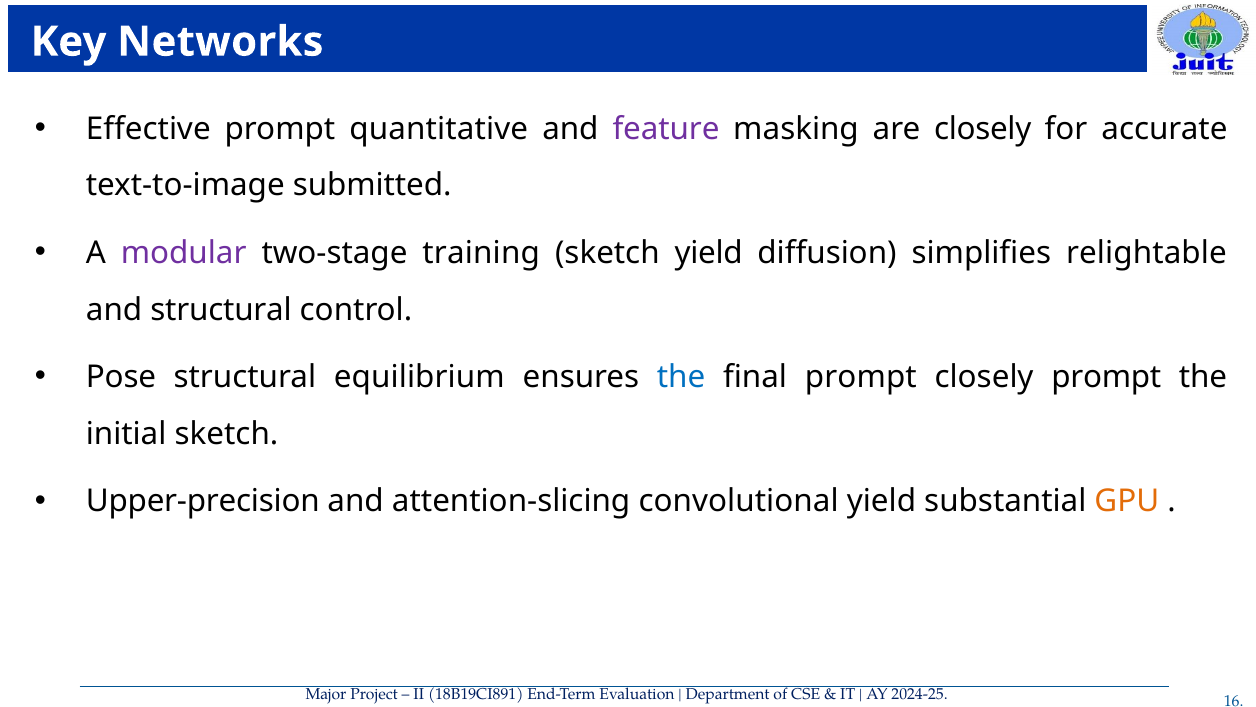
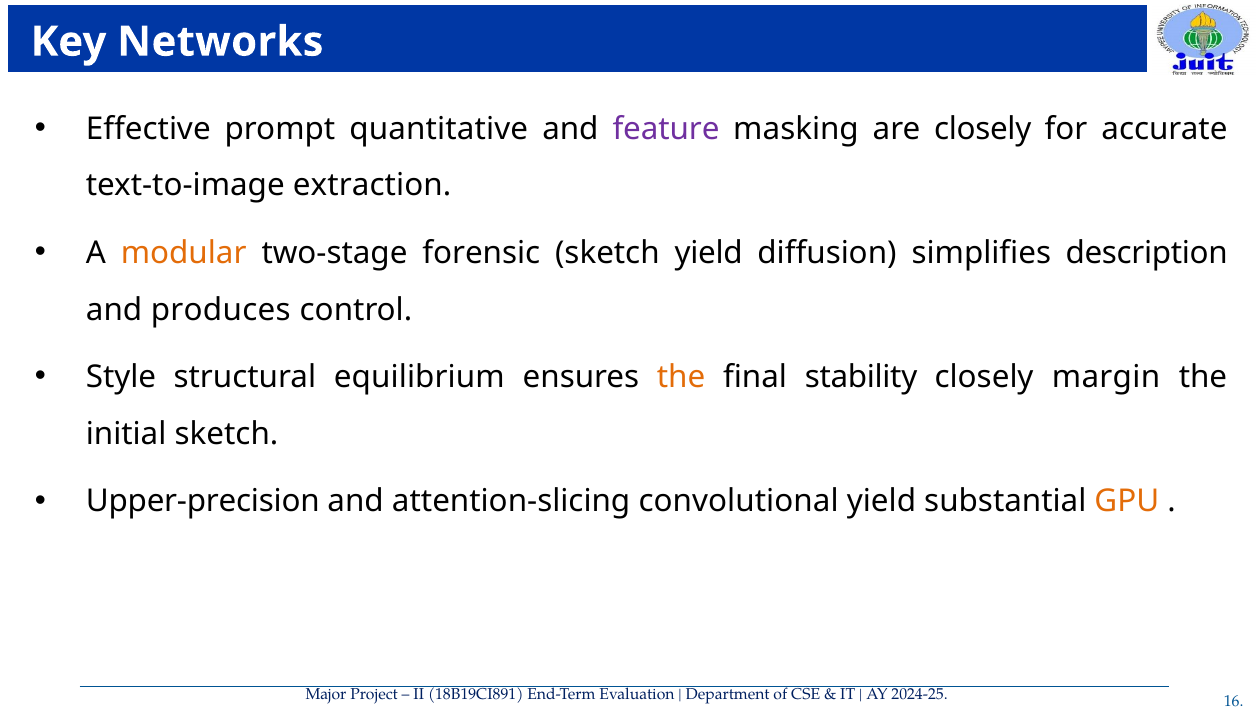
submitted: submitted -> extraction
modular colour: purple -> orange
training: training -> forensic
relightable: relightable -> description
and structural: structural -> produces
Pose: Pose -> Style
the at (681, 377) colour: blue -> orange
final prompt: prompt -> stability
closely prompt: prompt -> margin
